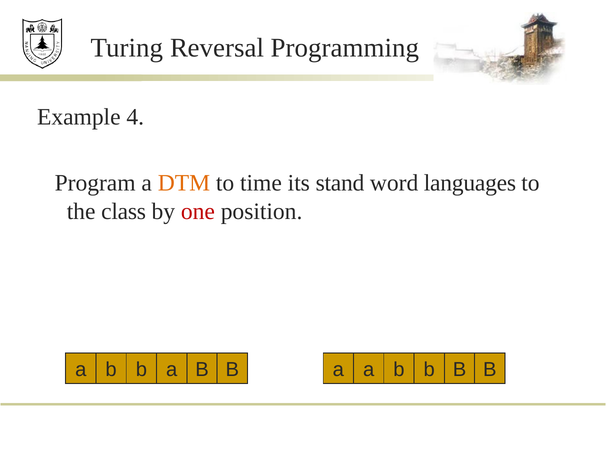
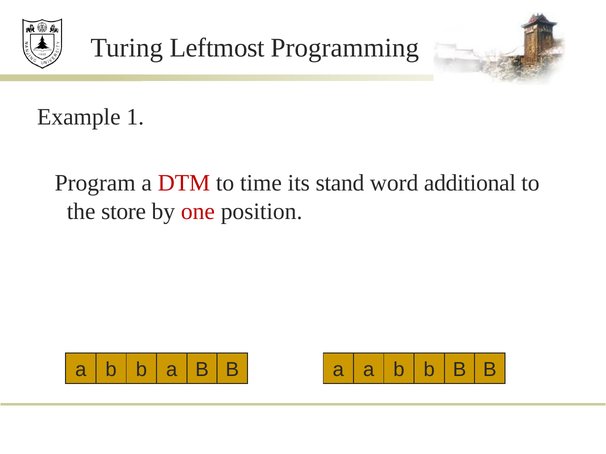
Reversal: Reversal -> Leftmost
4: 4 -> 1
DTM colour: orange -> red
languages: languages -> additional
class: class -> store
